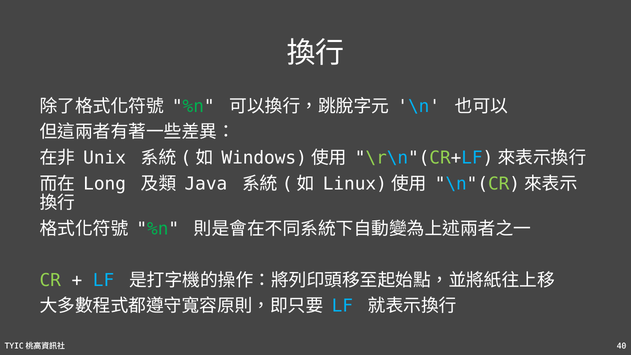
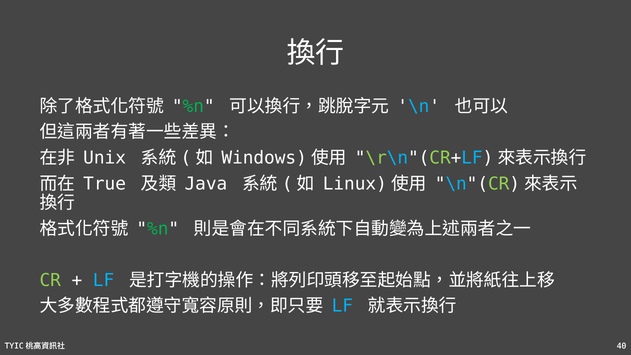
Long: Long -> True
